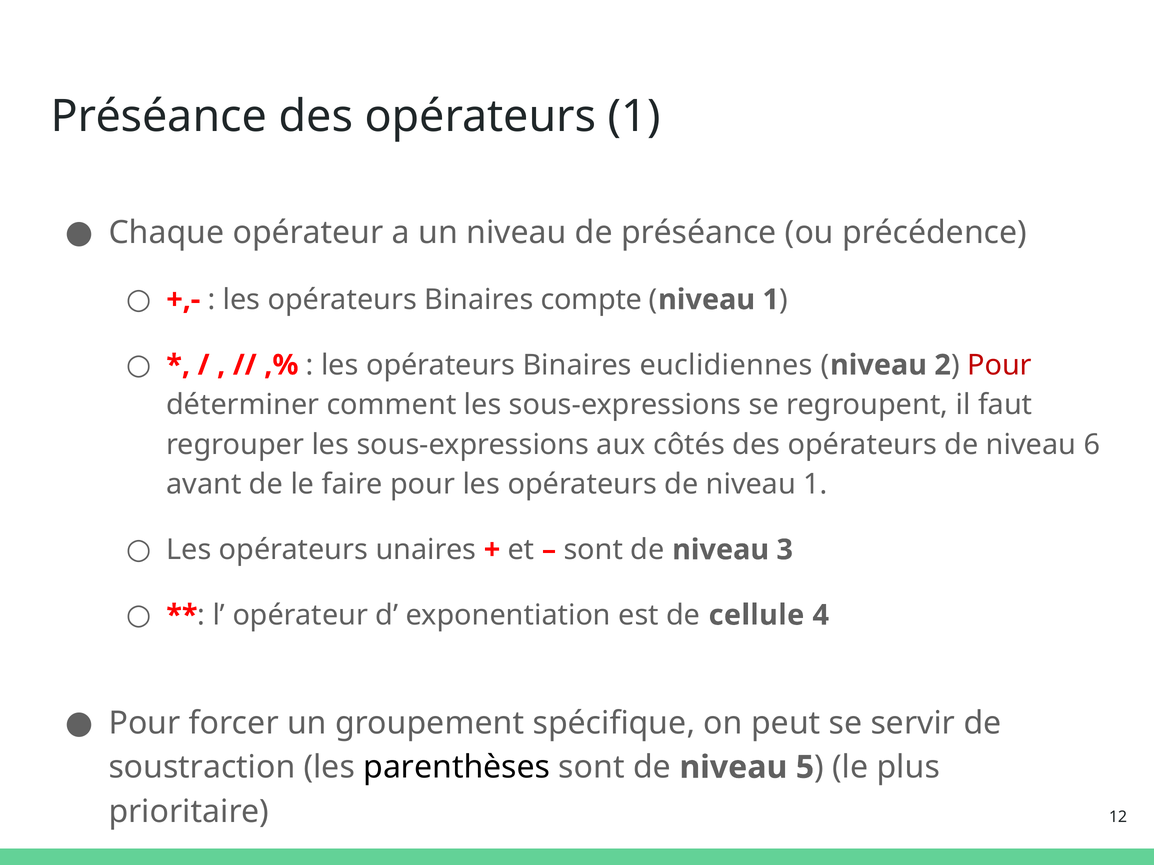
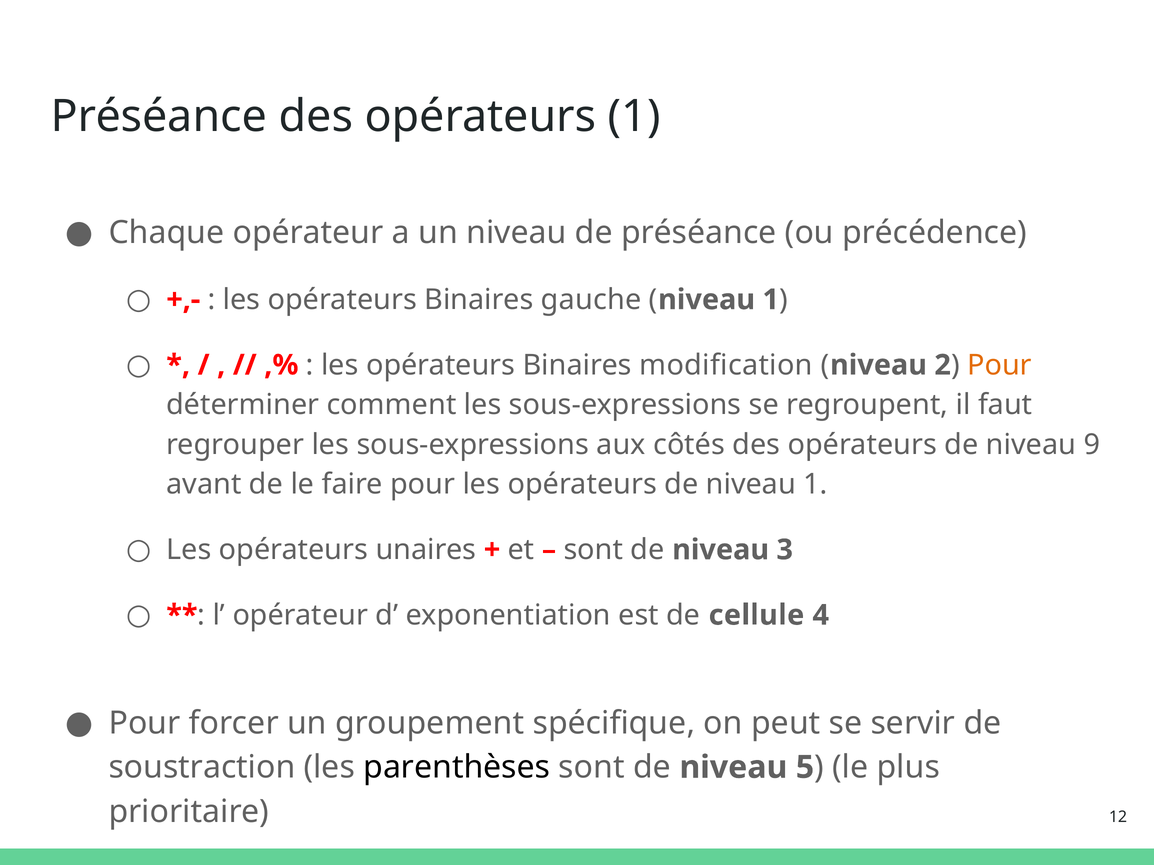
compte: compte -> gauche
euclidiennes: euclidiennes -> modification
Pour at (999, 365) colour: red -> orange
6: 6 -> 9
